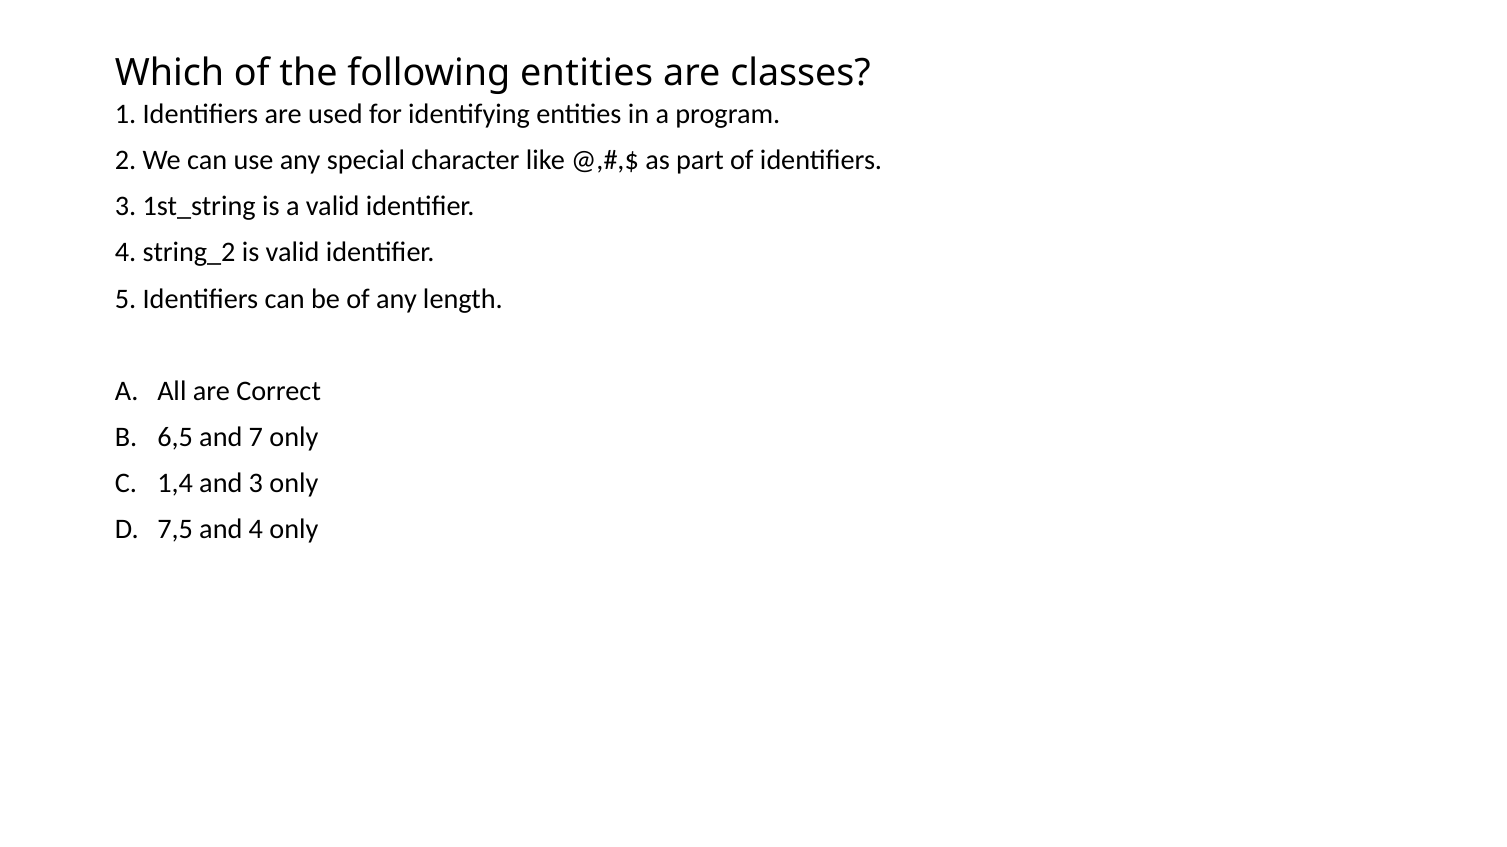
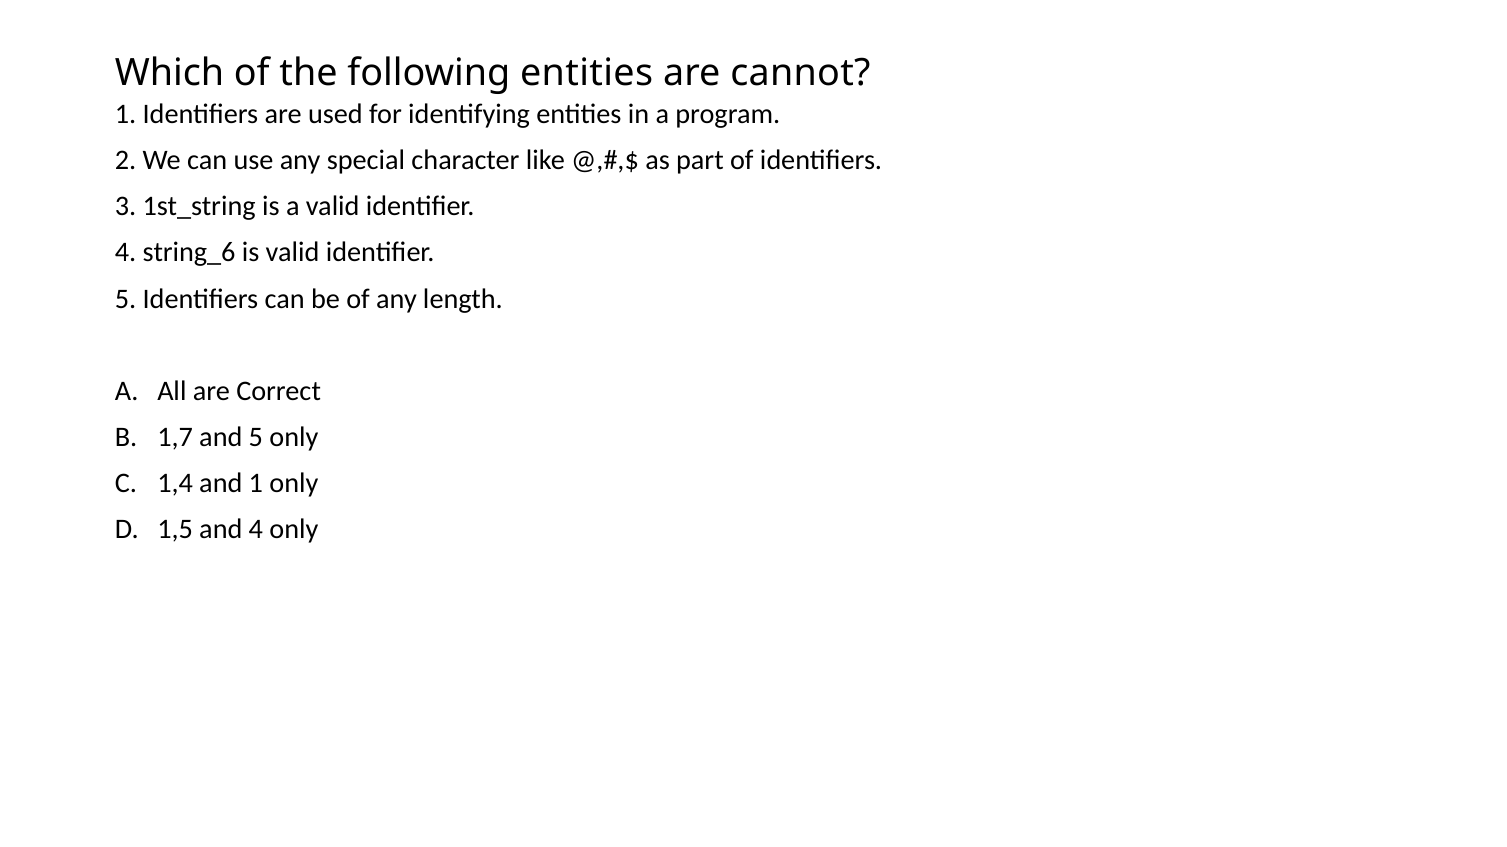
classes: classes -> cannot
string_2: string_2 -> string_6
6,5: 6,5 -> 1,7
and 7: 7 -> 5
and 3: 3 -> 1
7,5: 7,5 -> 1,5
